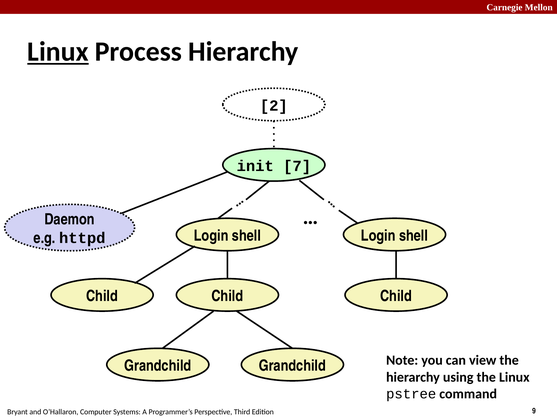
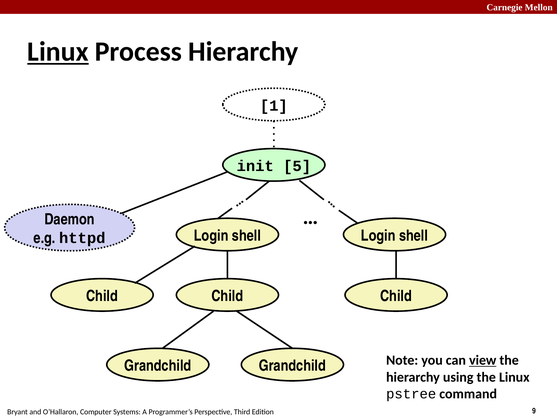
2: 2 -> 1
7: 7 -> 5
view underline: none -> present
